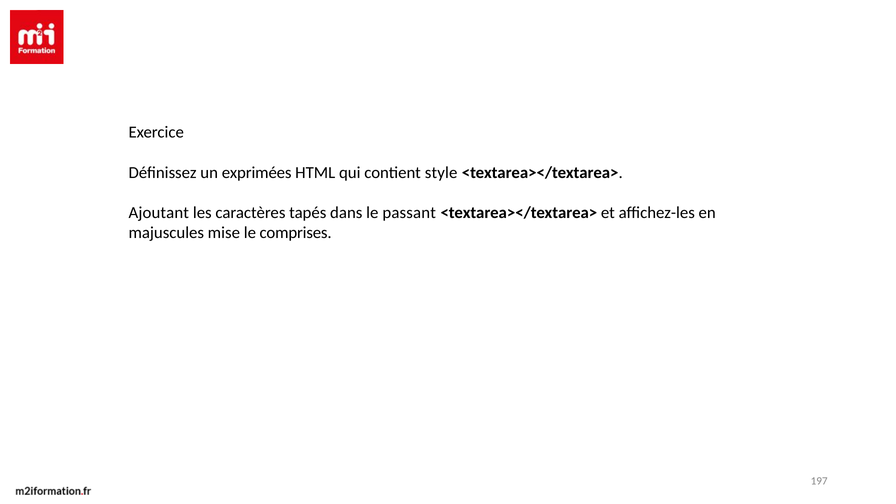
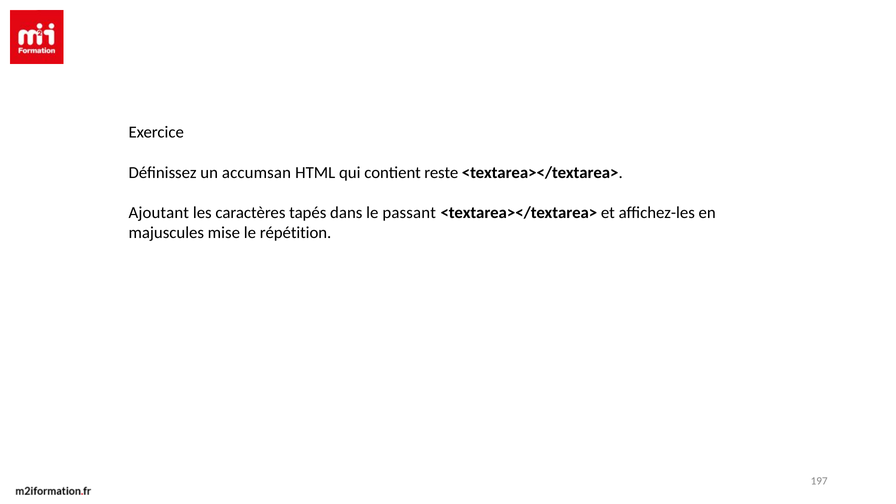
exprimées: exprimées -> accumsan
style: style -> reste
comprises: comprises -> répétition
